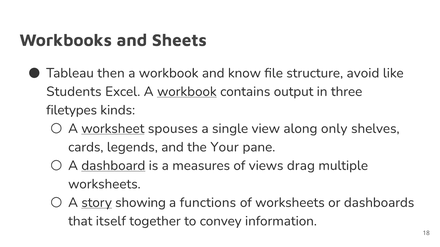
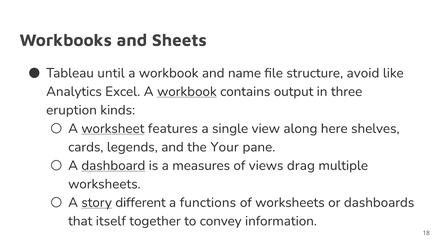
then: then -> until
know: know -> name
Students: Students -> Analytics
filetypes: filetypes -> eruption
spouses: spouses -> features
only: only -> here
showing: showing -> different
